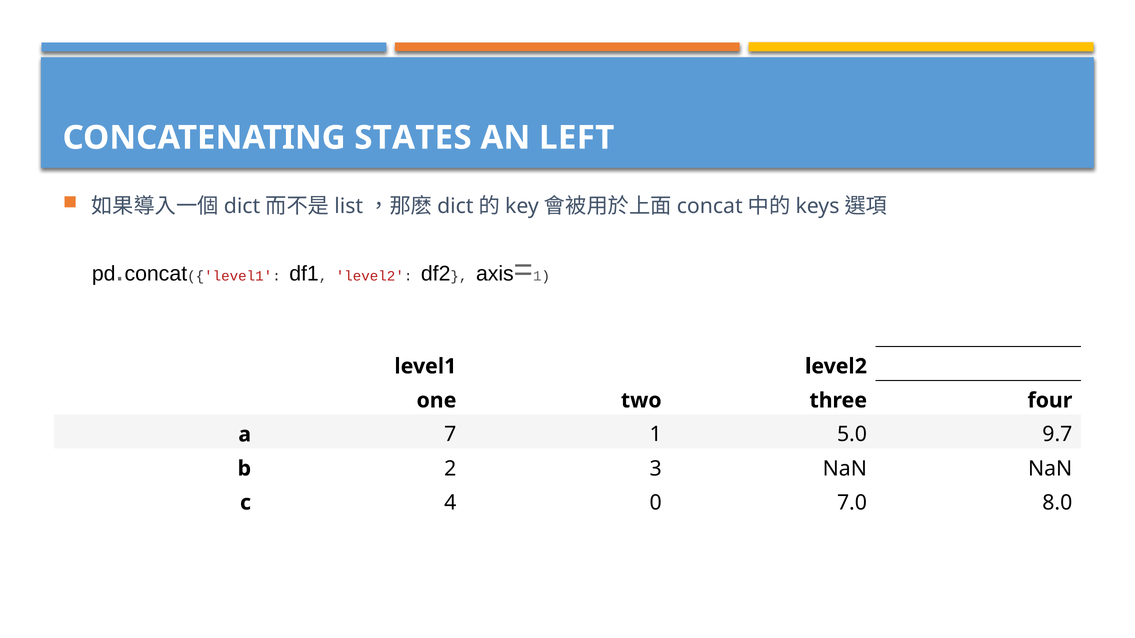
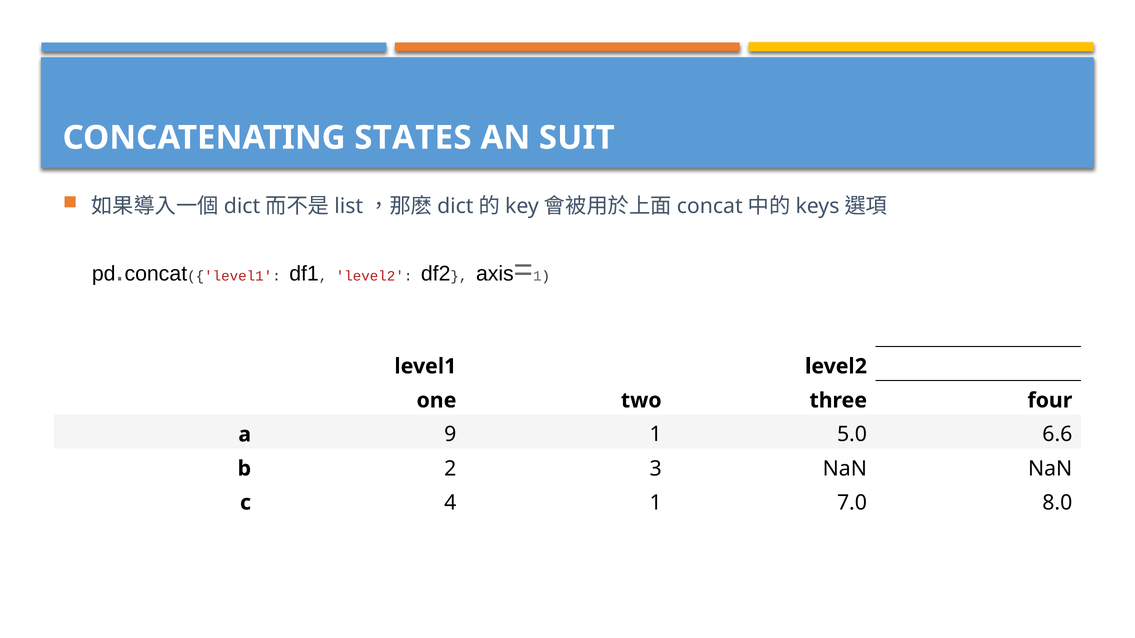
LEFT: LEFT -> SUIT
7: 7 -> 9
9.7: 9.7 -> 6.6
4 0: 0 -> 1
